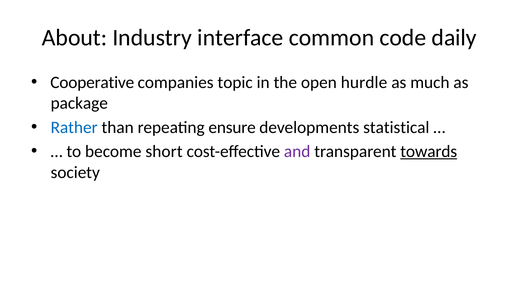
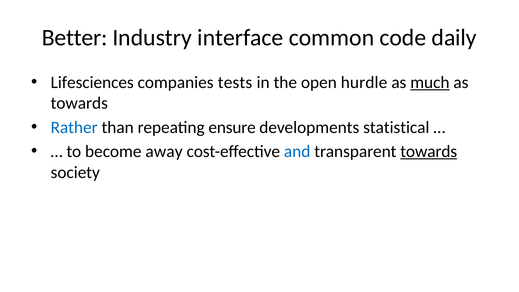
About: About -> Better
Cooperative: Cooperative -> Lifesciences
topic: topic -> tests
much underline: none -> present
package at (79, 103): package -> towards
short: short -> away
and colour: purple -> blue
